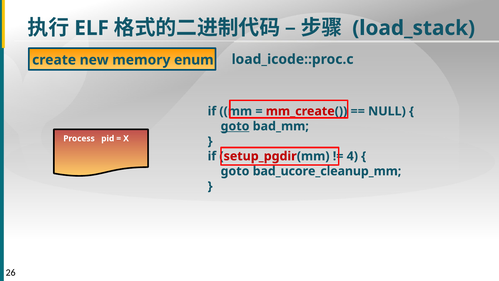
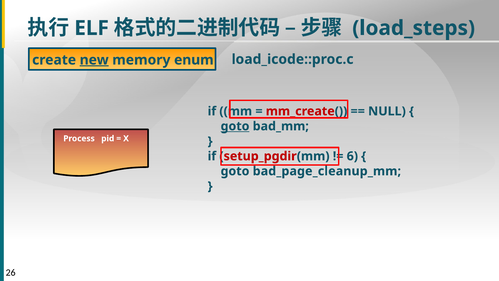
load_stack: load_stack -> load_steps
new underline: none -> present
4: 4 -> 6
bad_ucore_cleanup_mm: bad_ucore_cleanup_mm -> bad_page_cleanup_mm
